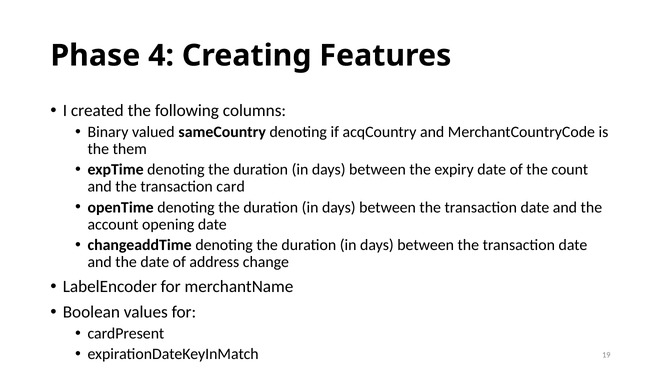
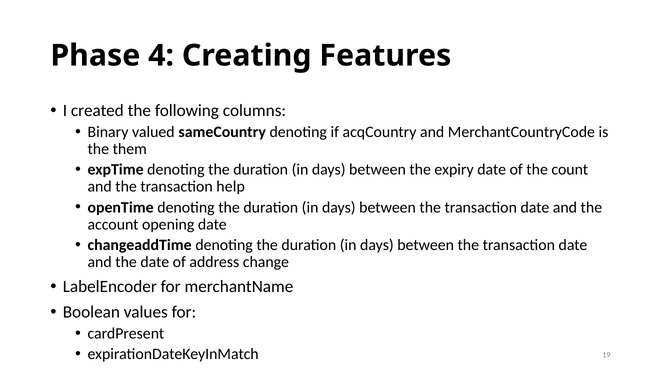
card: card -> help
